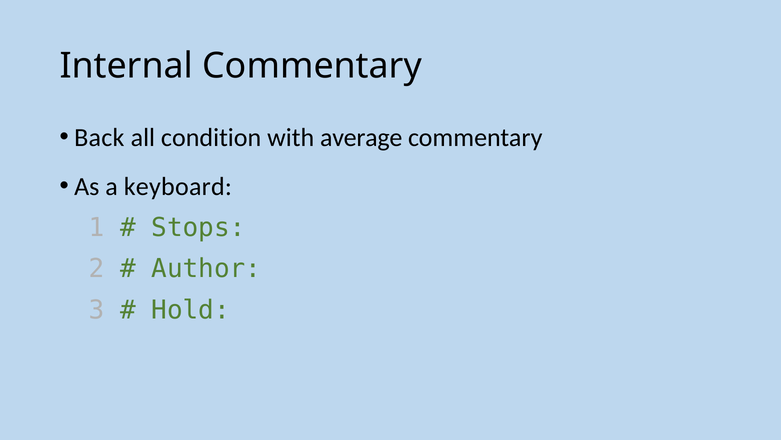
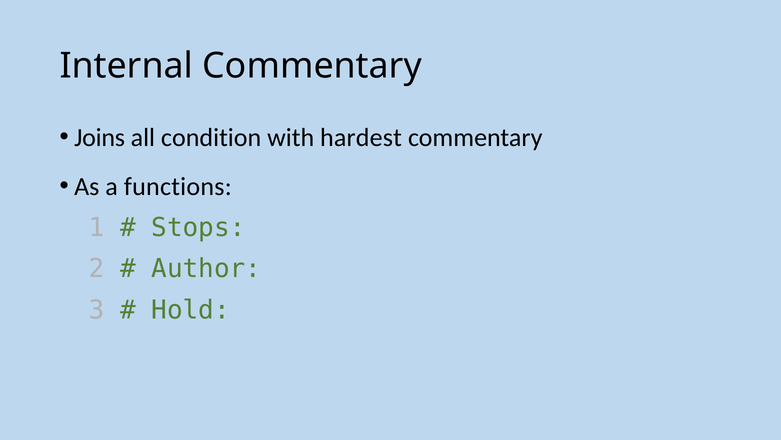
Back: Back -> Joins
average: average -> hardest
keyboard: keyboard -> functions
